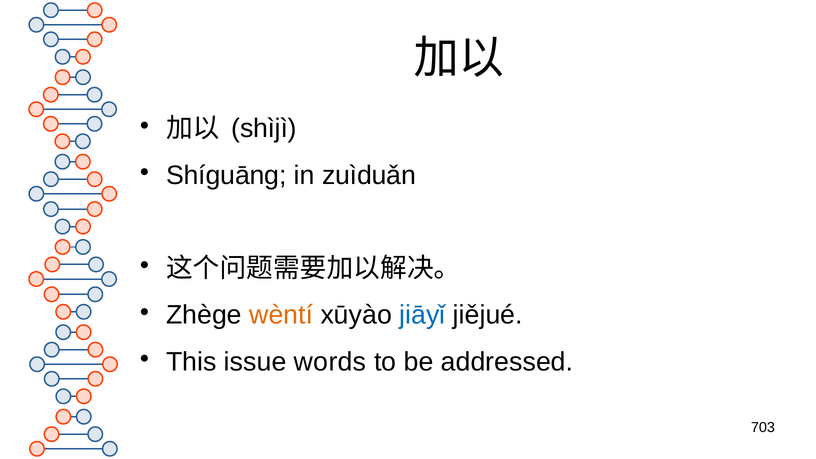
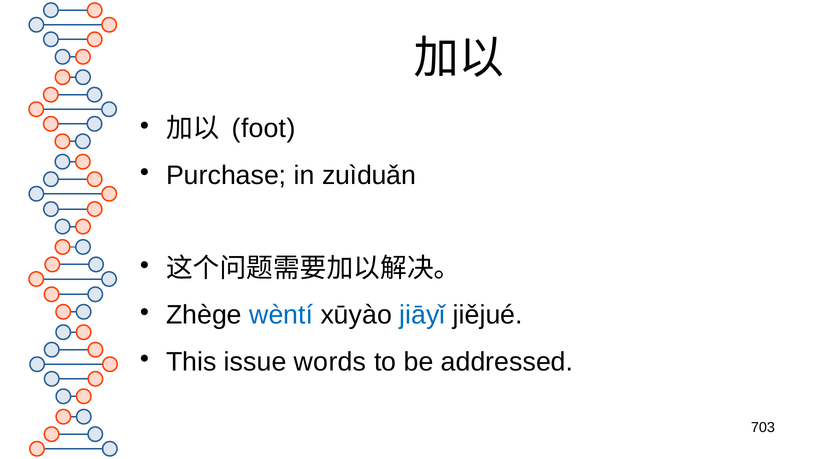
shìjì: shìjì -> foot
Shíguāng: Shíguāng -> Purchase
wèntí colour: orange -> blue
